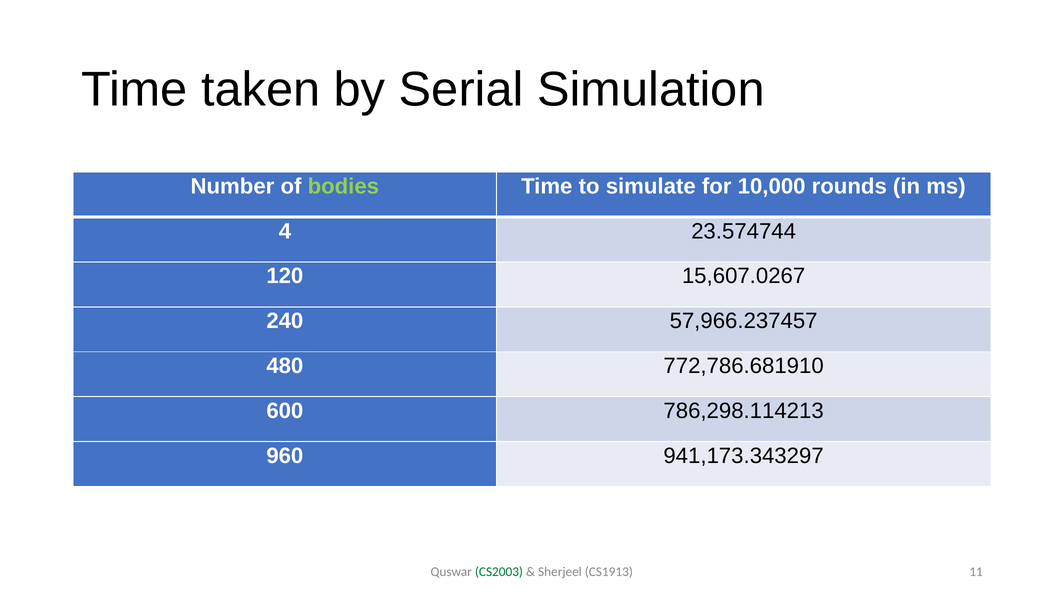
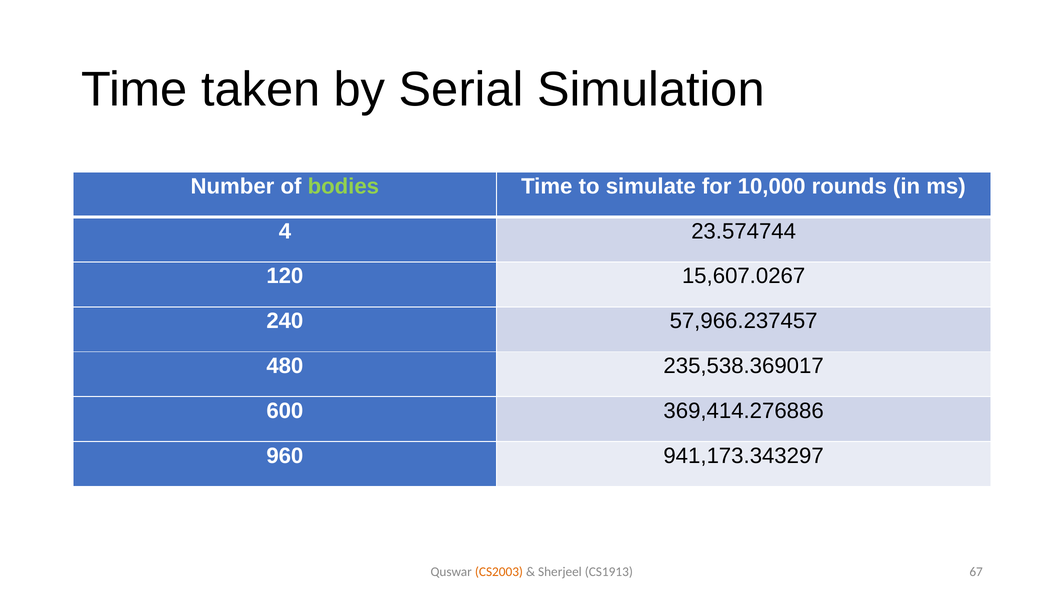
772,786.681910: 772,786.681910 -> 235,538.369017
786,298.114213: 786,298.114213 -> 369,414.276886
CS2003 colour: green -> orange
11: 11 -> 67
